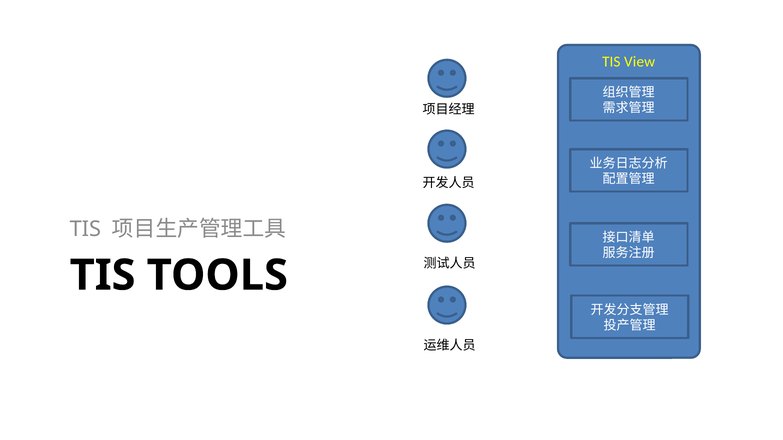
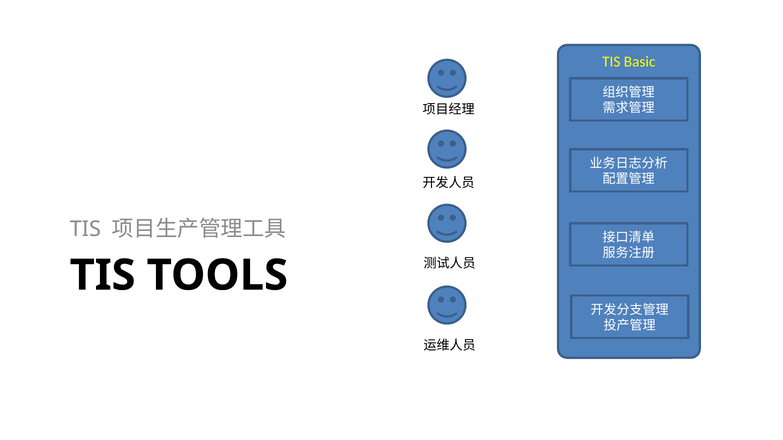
View: View -> Basic
